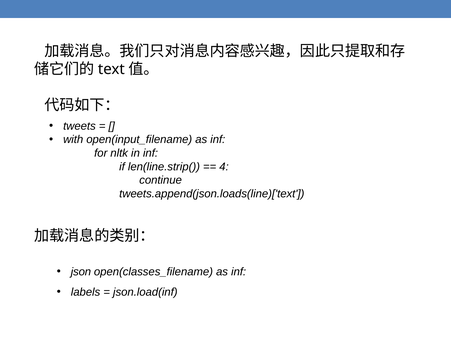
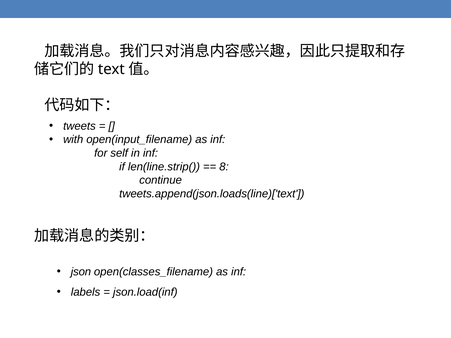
nltk: nltk -> self
4: 4 -> 8
